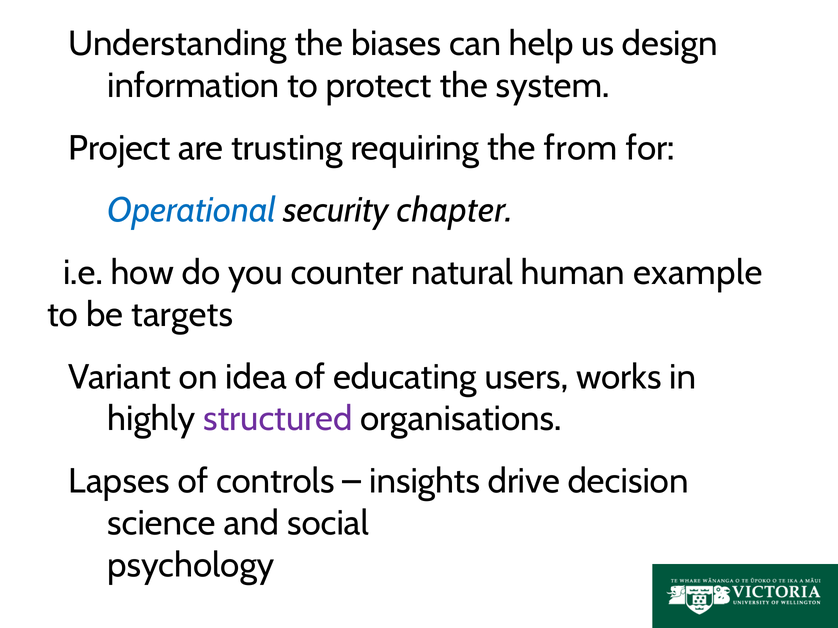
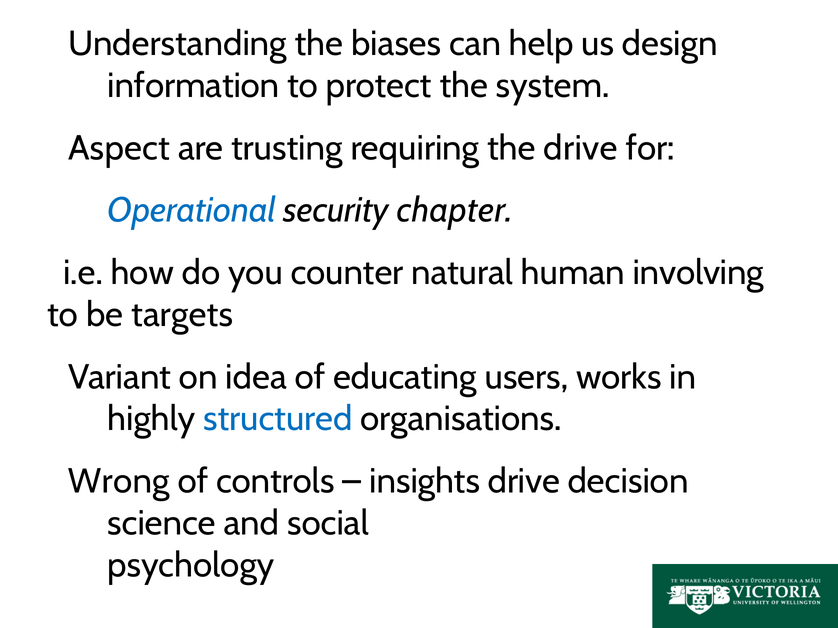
Project: Project -> Aspect
the from: from -> drive
example: example -> involving
structured colour: purple -> blue
Lapses: Lapses -> Wrong
